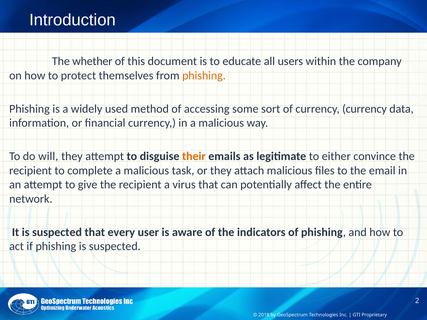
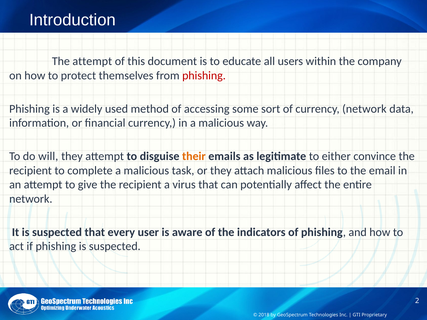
The whether: whether -> attempt
phishing at (204, 76) colour: orange -> red
currency currency: currency -> network
